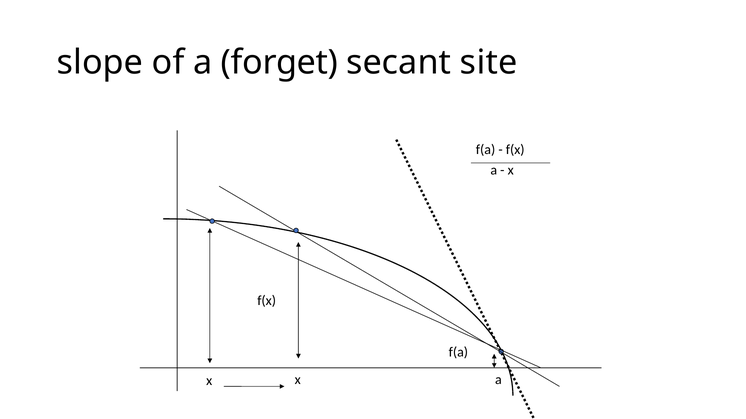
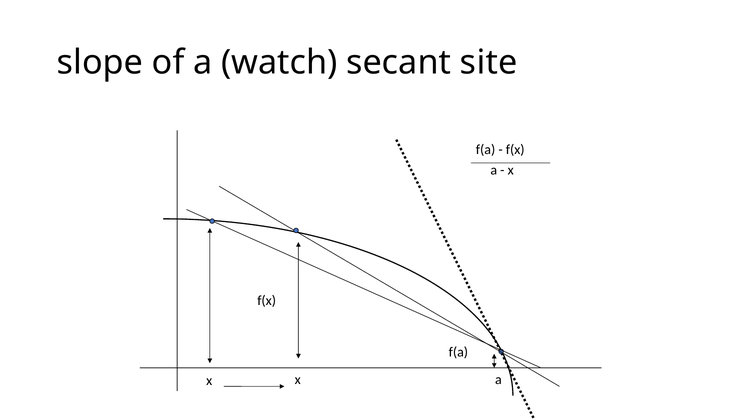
forget: forget -> watch
